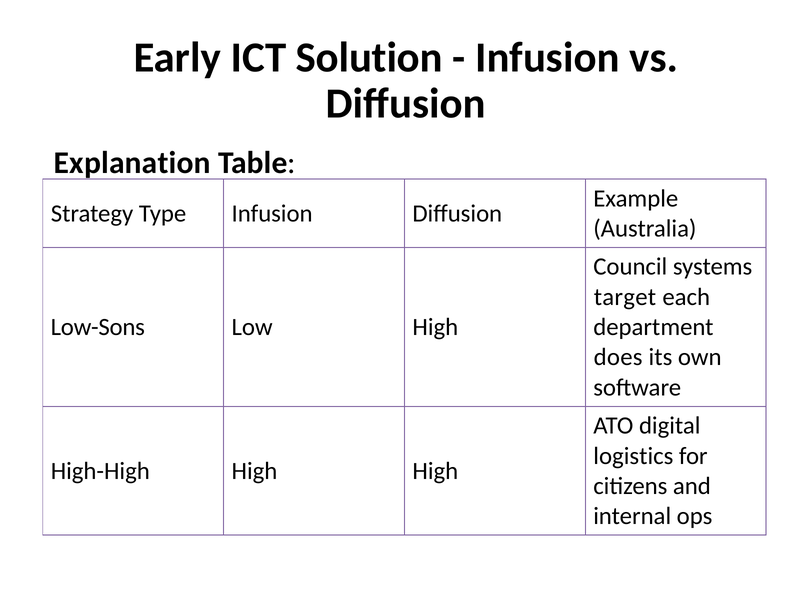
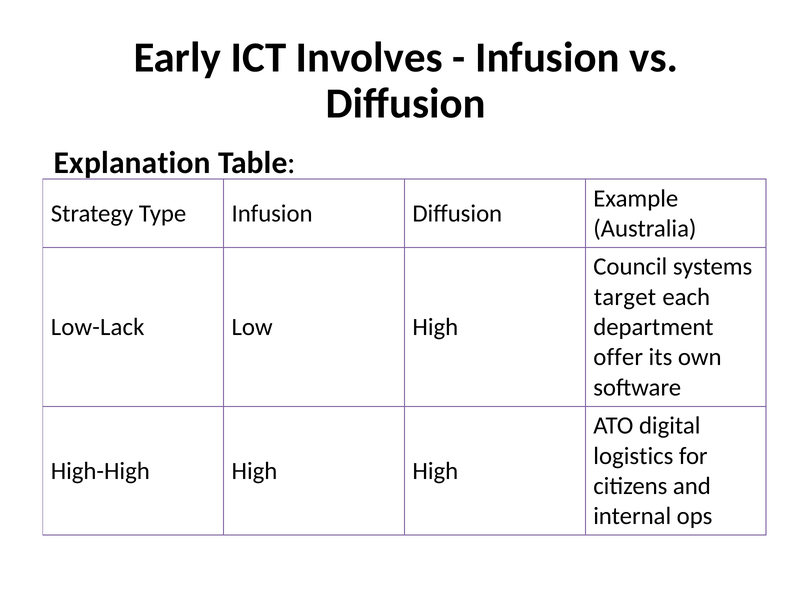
Solution: Solution -> Involves
Low-Sons: Low-Sons -> Low-Lack
does: does -> offer
